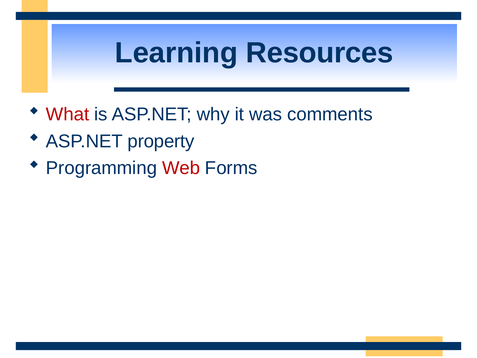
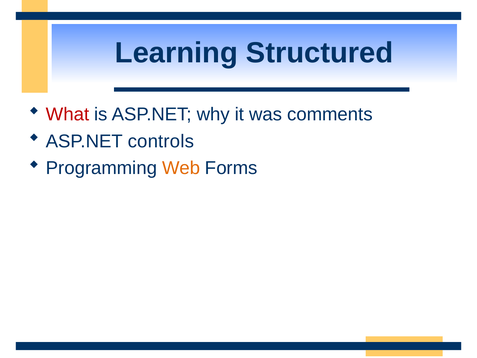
Resources: Resources -> Structured
property: property -> controls
Web colour: red -> orange
